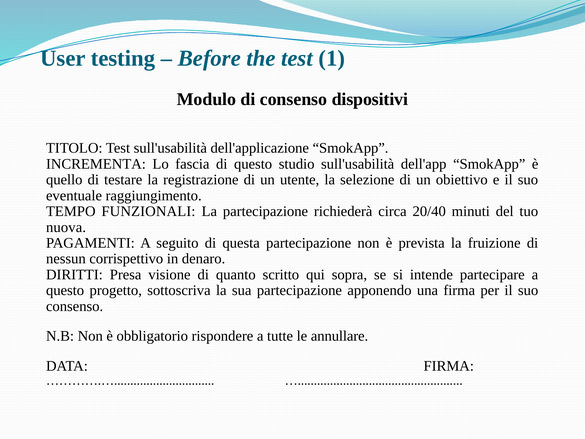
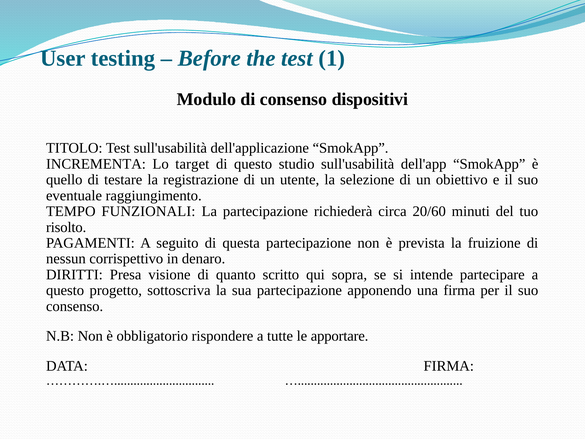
fascia: fascia -> target
20/40: 20/40 -> 20/60
nuova: nuova -> risolto
annullare: annullare -> apportare
